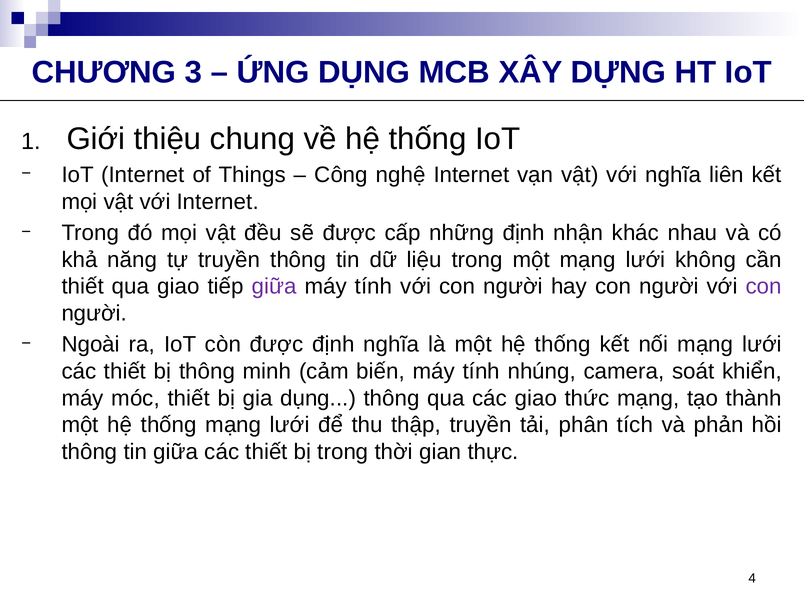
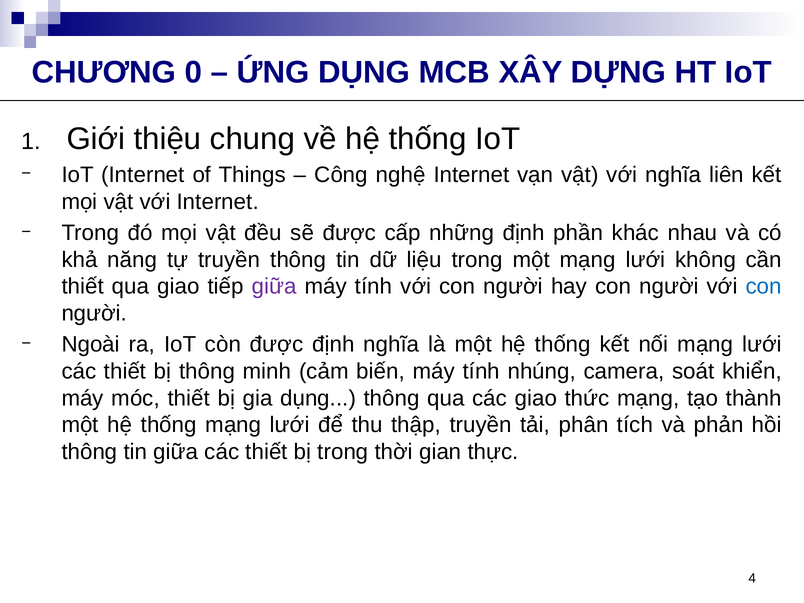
3: 3 -> 0
nhận: nhận -> phần
con at (764, 287) colour: purple -> blue
